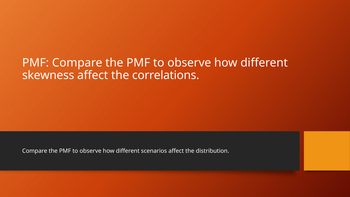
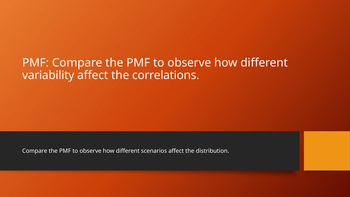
skewness: skewness -> variability
